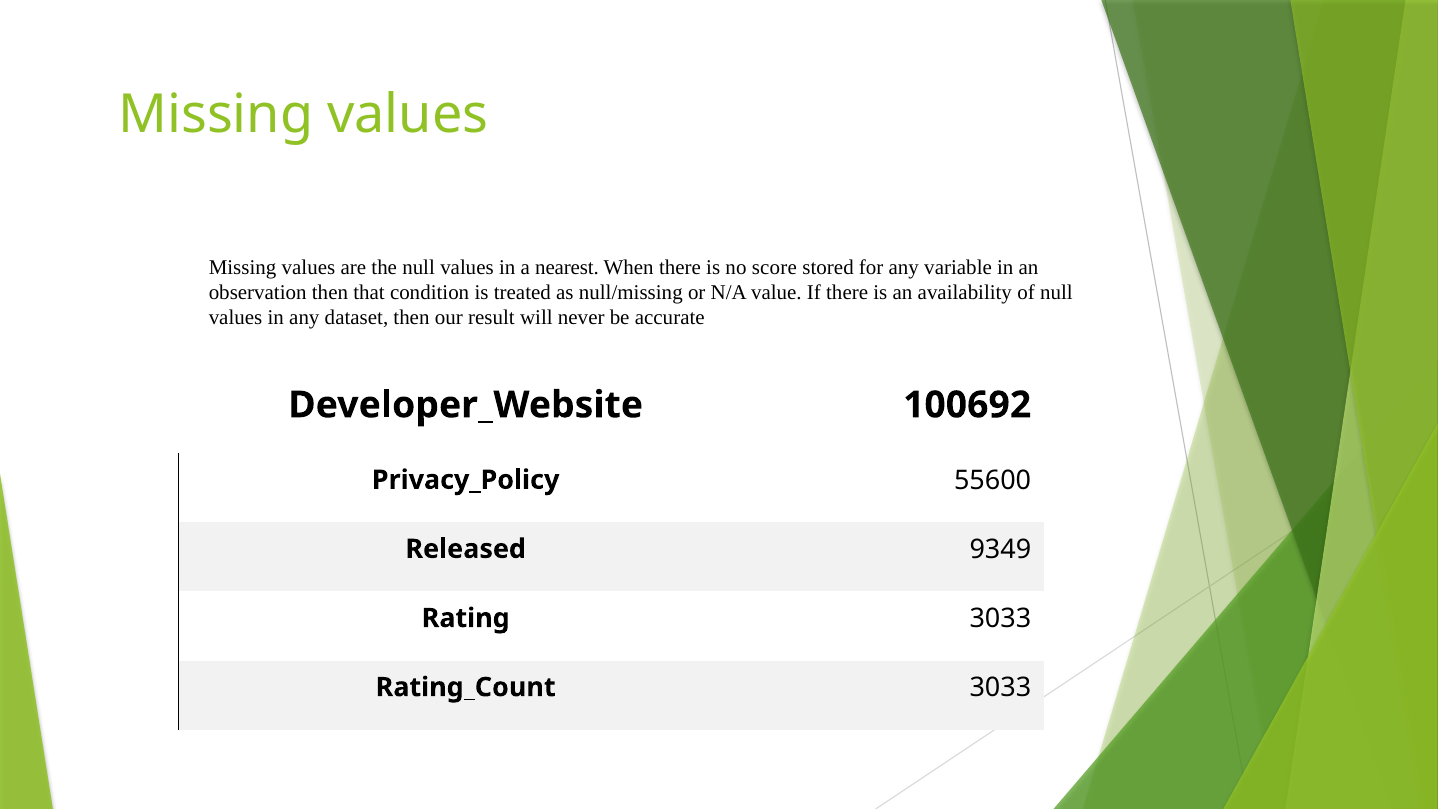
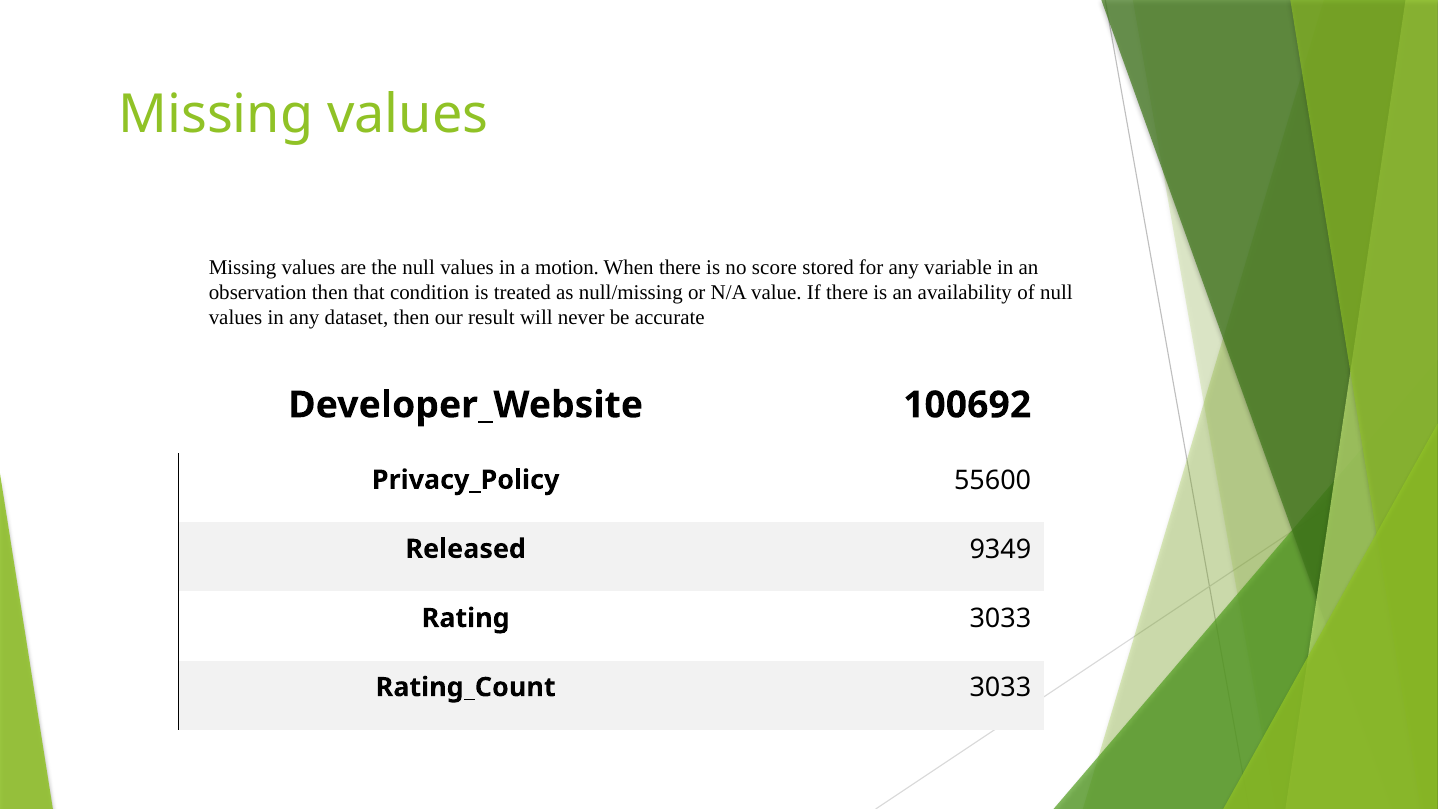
nearest: nearest -> motion
